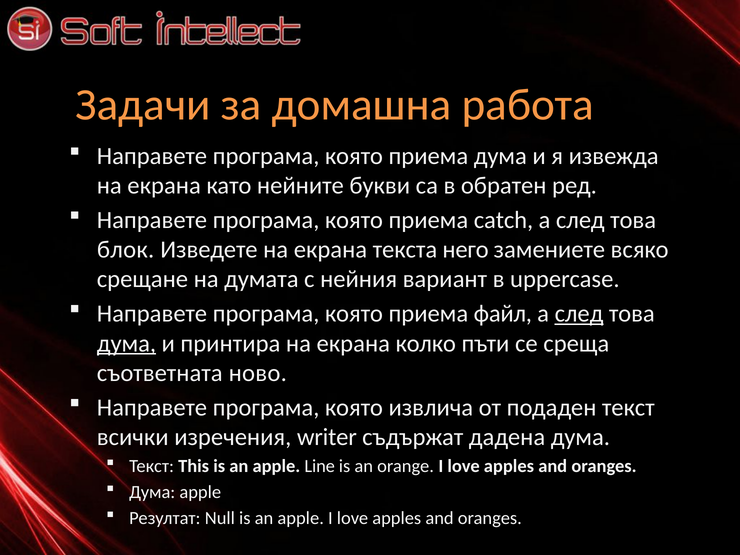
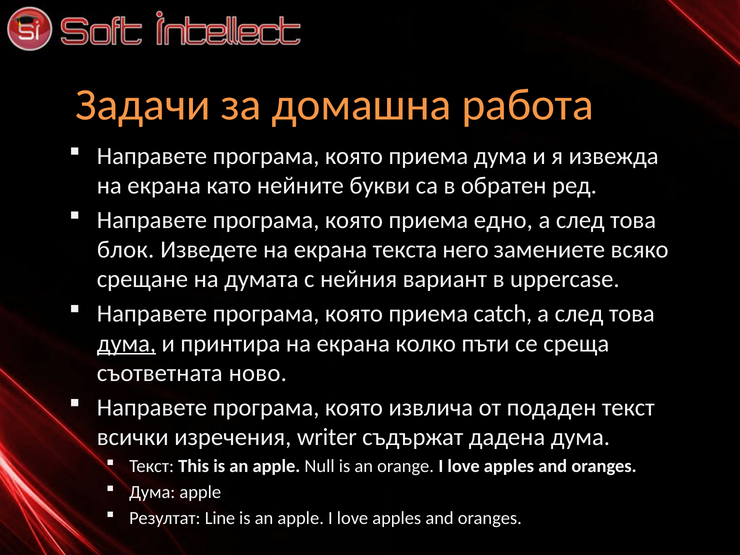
catch: catch -> едно
файл: файл -> catch
след at (579, 314) underline: present -> none
Line: Line -> Null
Null: Null -> Line
